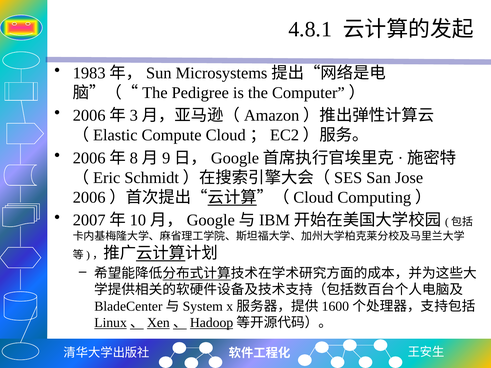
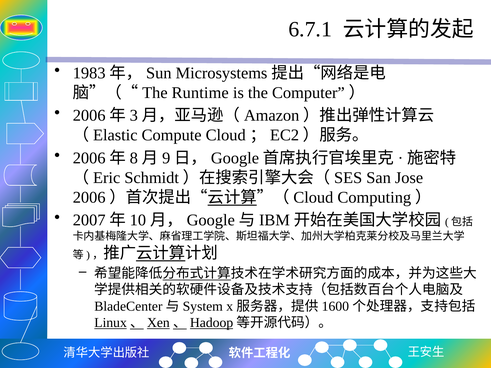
4.8.1: 4.8.1 -> 6.7.1
Pedigree: Pedigree -> Runtime
